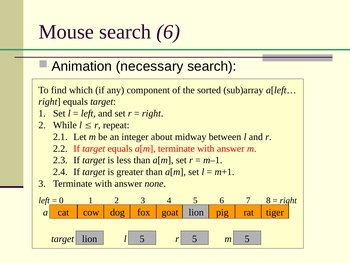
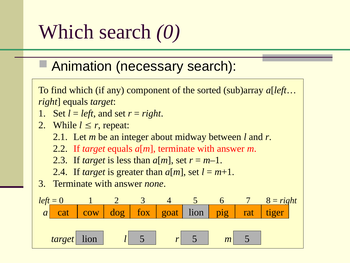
Mouse at (66, 32): Mouse -> Which
search 6: 6 -> 0
